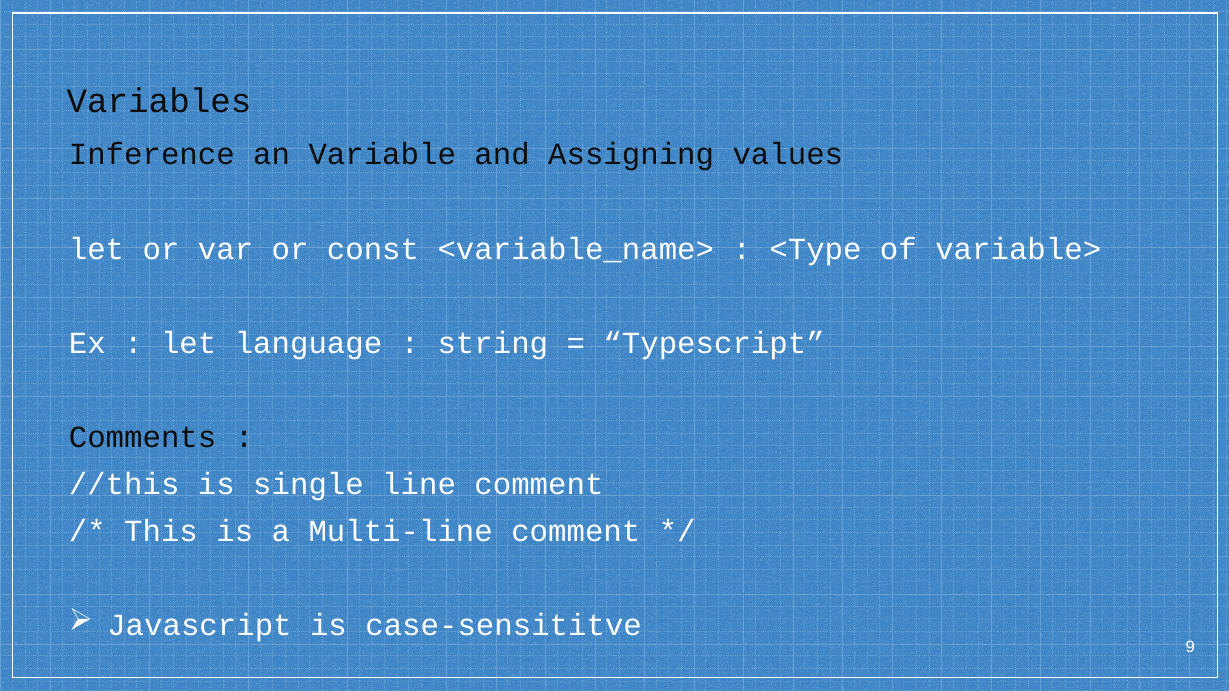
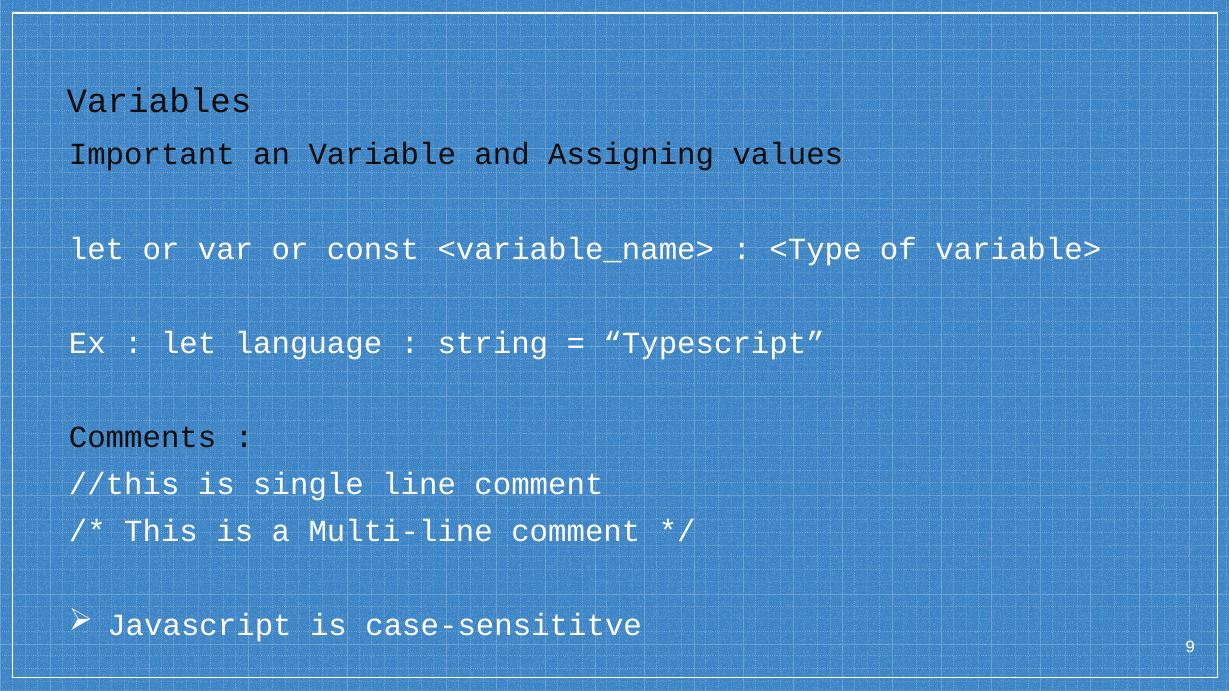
Inference: Inference -> Important
